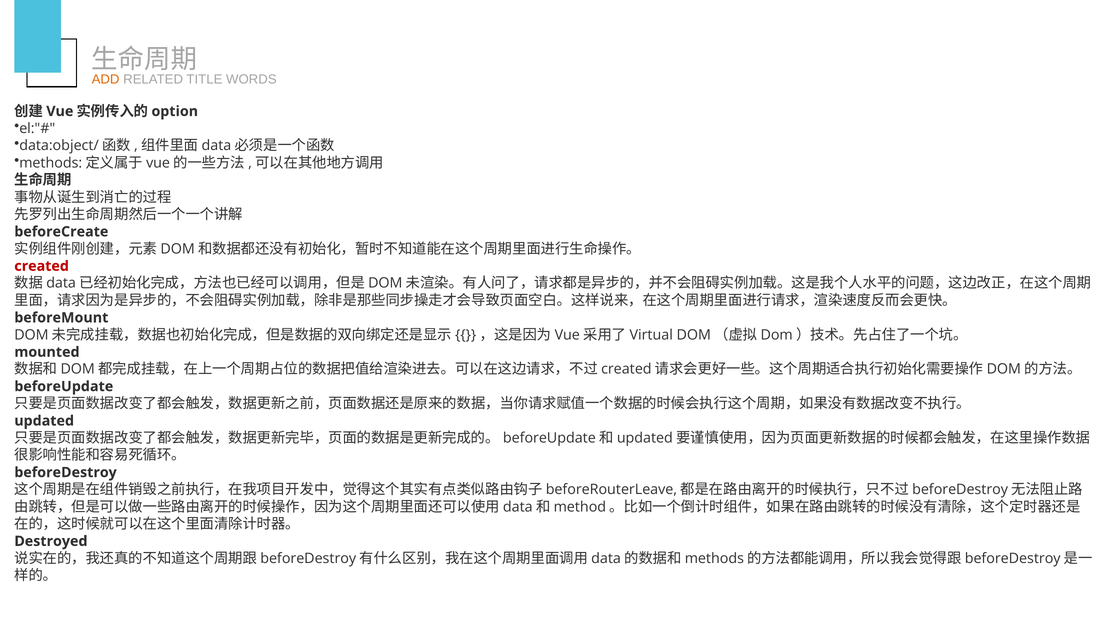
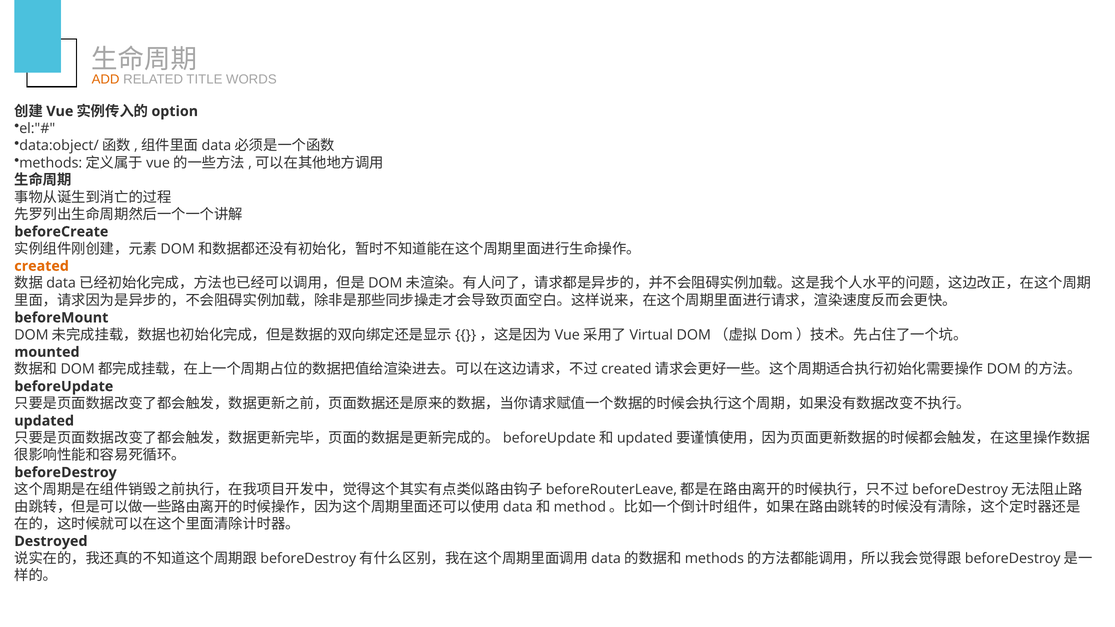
created colour: red -> orange
